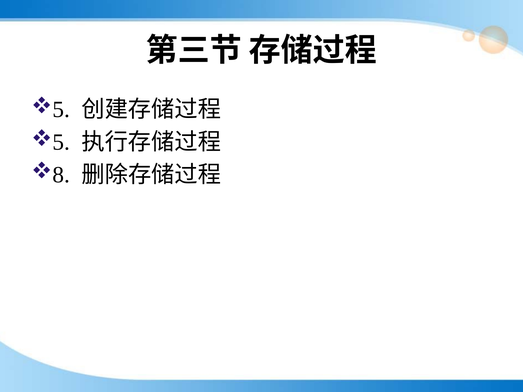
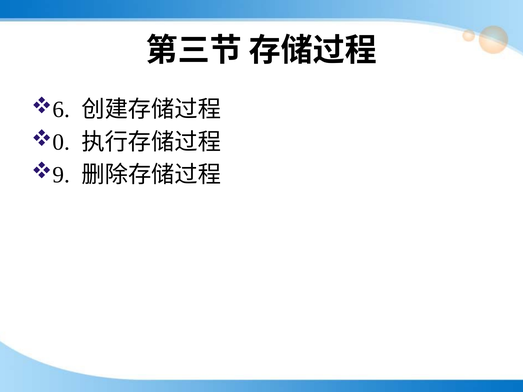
5 at (61, 110): 5 -> 6
5 at (61, 142): 5 -> 0
8: 8 -> 9
